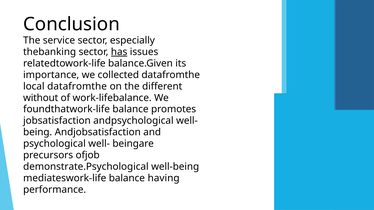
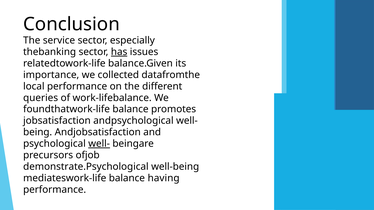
local datafromthe: datafromthe -> performance
without: without -> queries
well- at (99, 144) underline: none -> present
